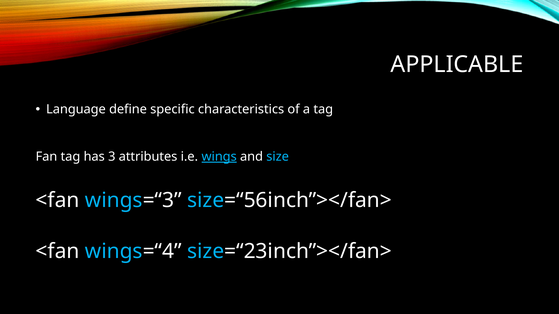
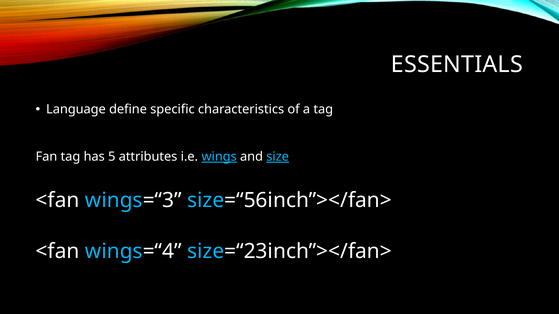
APPLICABLE: APPLICABLE -> ESSENTIALS
3: 3 -> 5
size underline: none -> present
